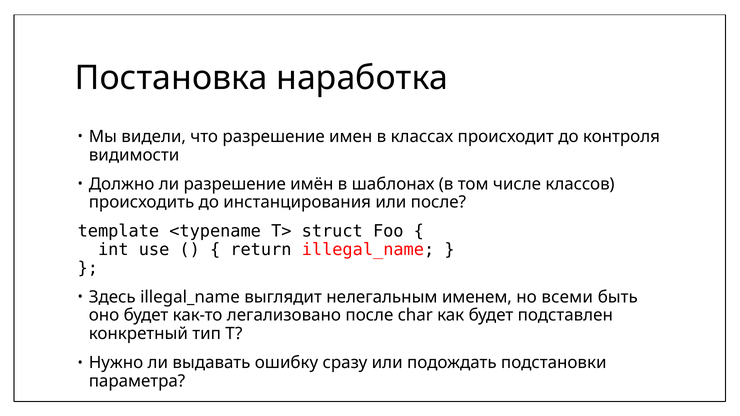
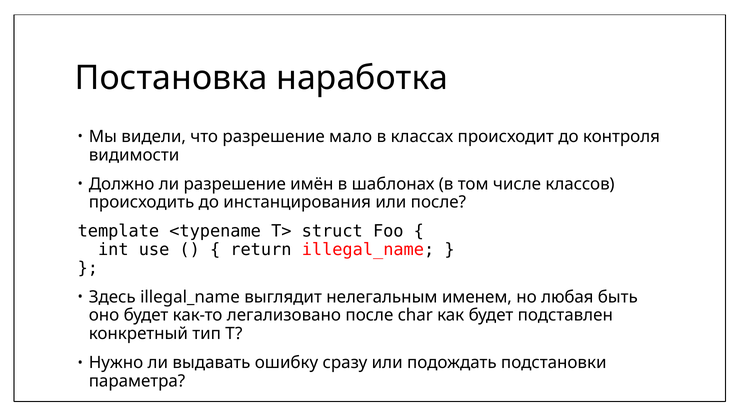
имен: имен -> мало
всеми: всеми -> любая
